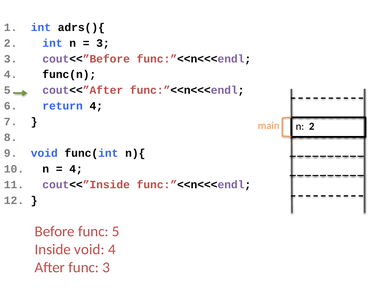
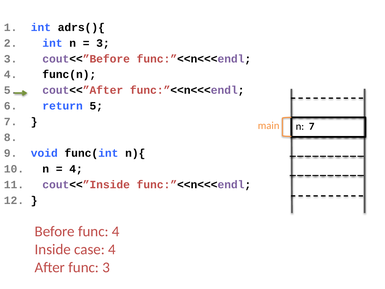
return 4: 4 -> 5
n 2: 2 -> 7
func 5: 5 -> 4
Inside void: void -> case
